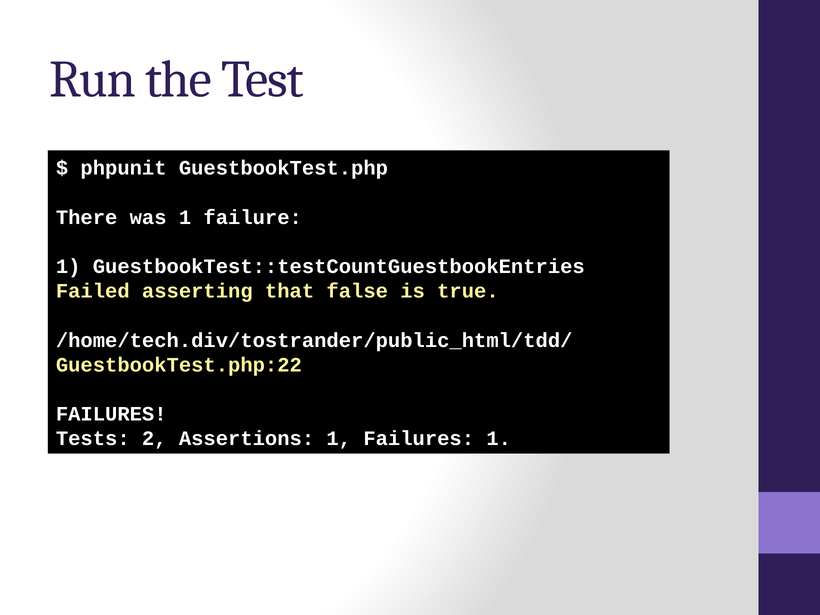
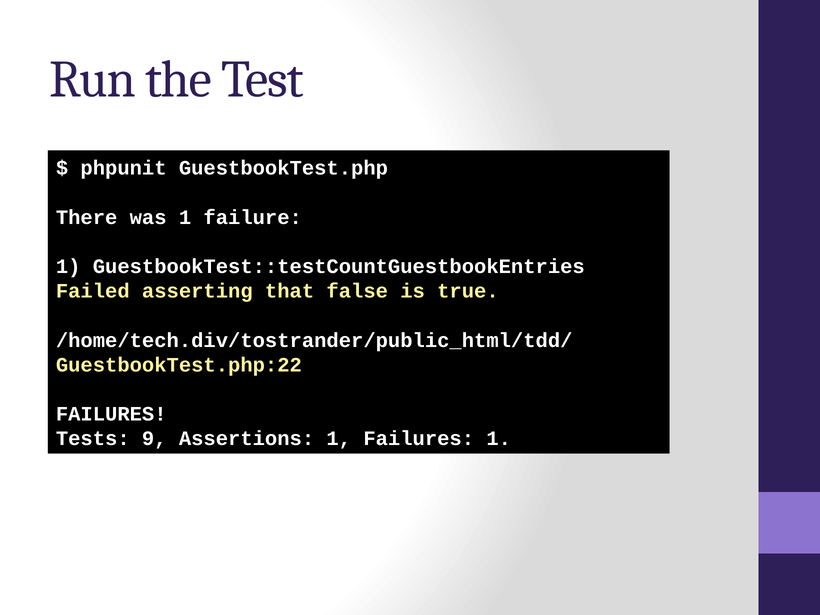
2: 2 -> 9
